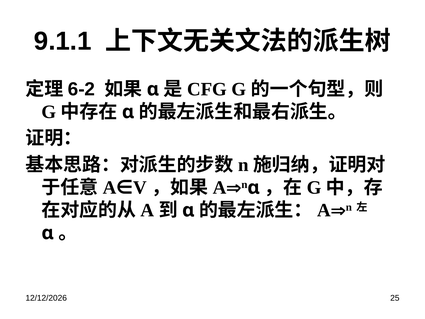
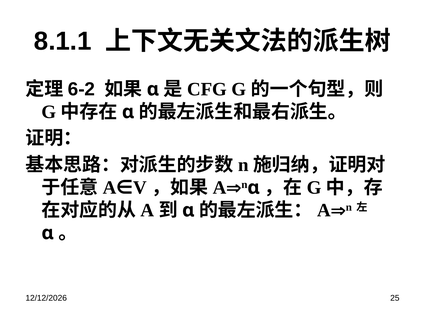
9.1.1: 9.1.1 -> 8.1.1
